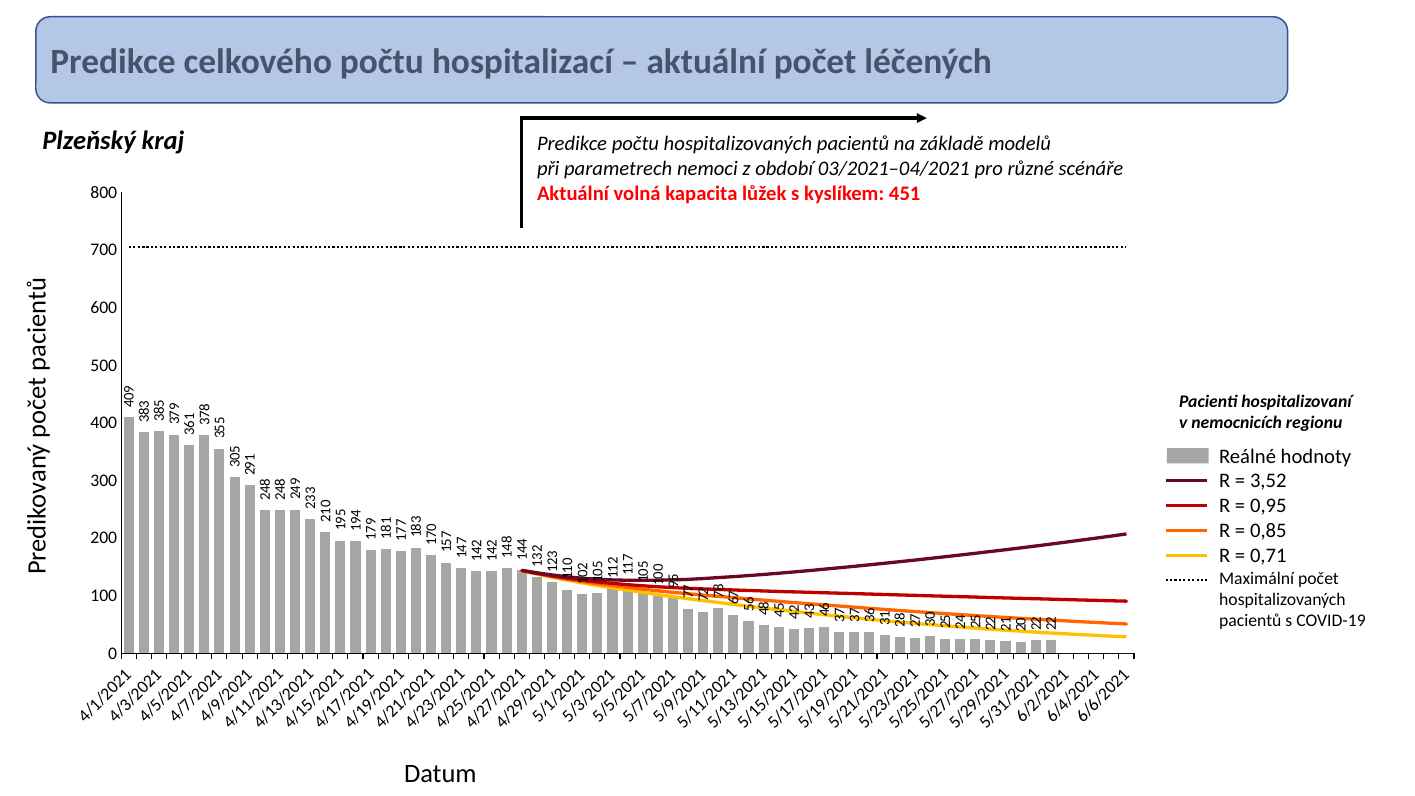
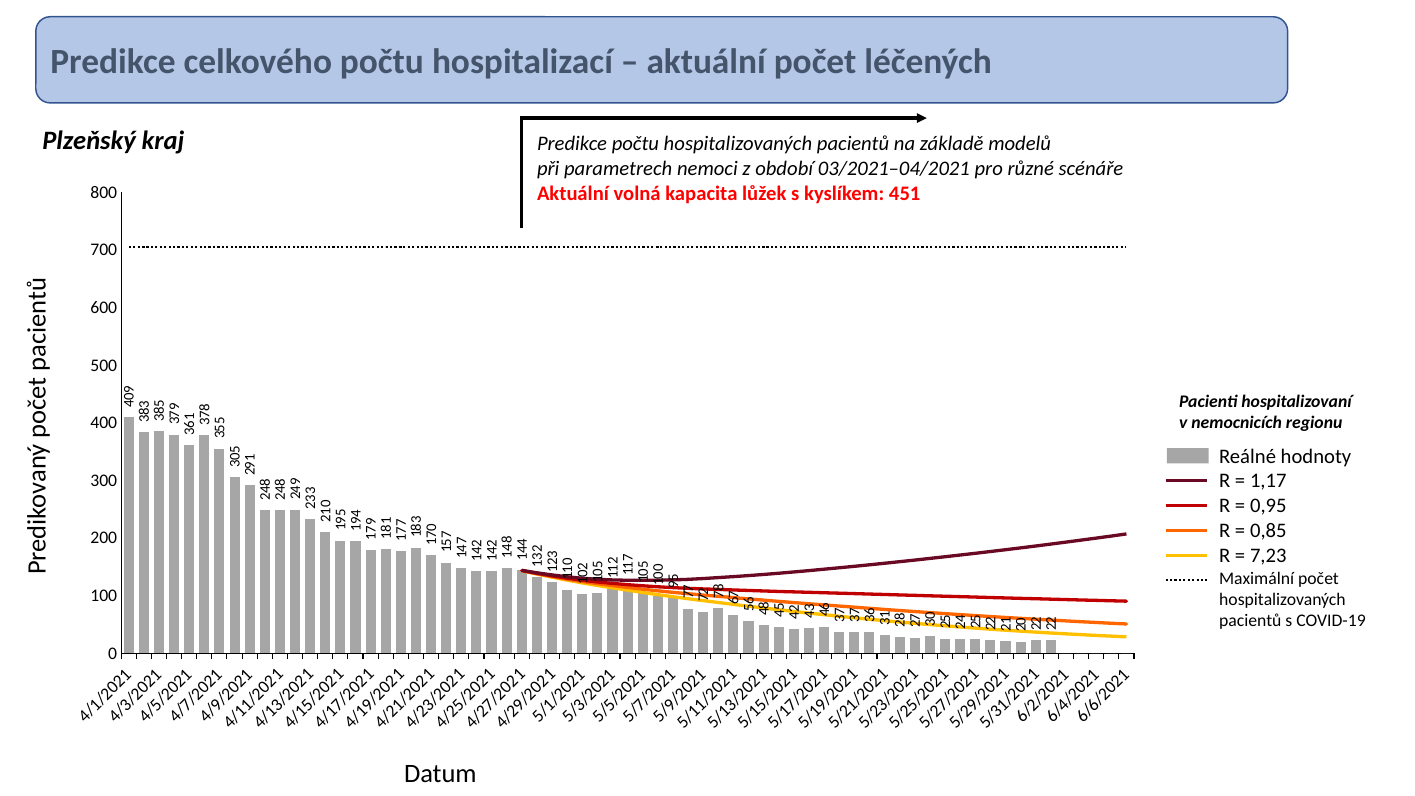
3,52: 3,52 -> 1,17
0,71: 0,71 -> 7,23
